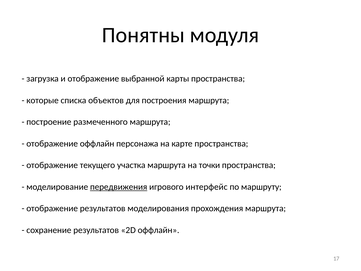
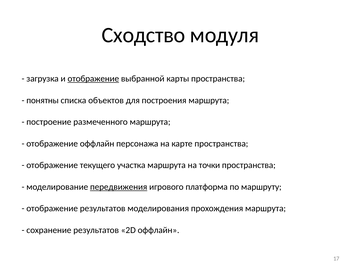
Понятны: Понятны -> Сходство
отображение at (93, 79) underline: none -> present
которые: которые -> понятны
интерфейс: интерфейс -> платформа
